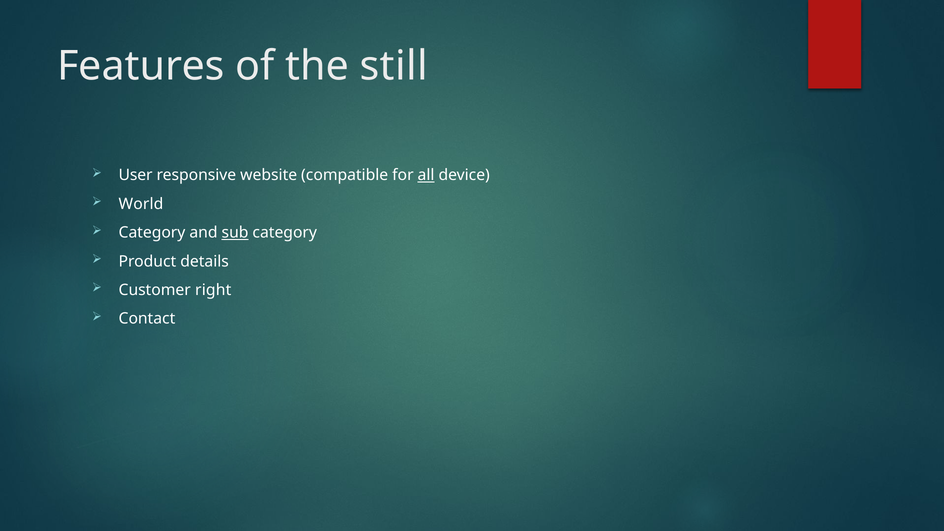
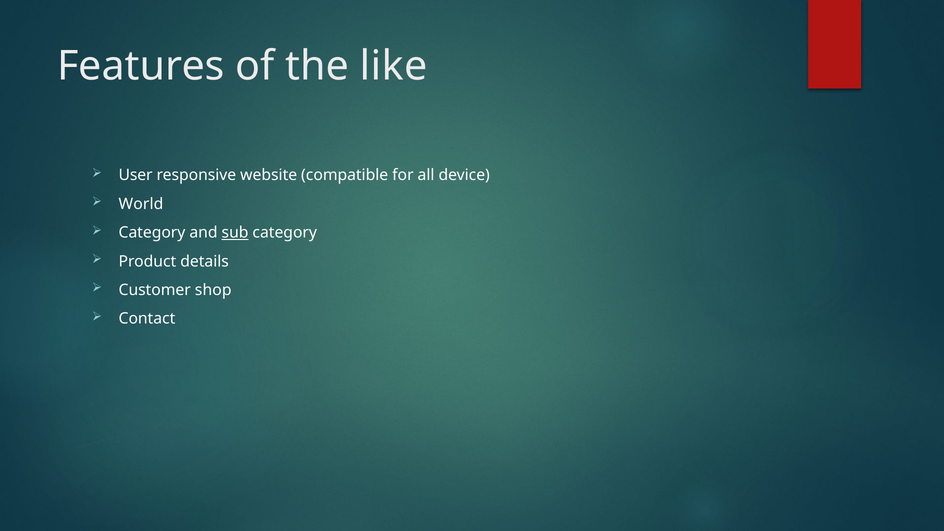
still: still -> like
all underline: present -> none
right: right -> shop
